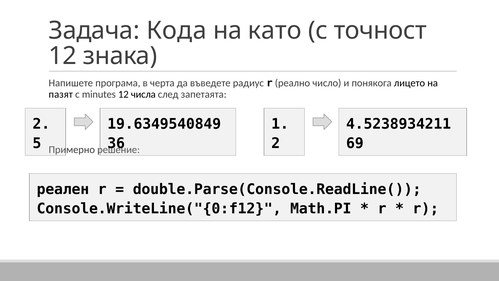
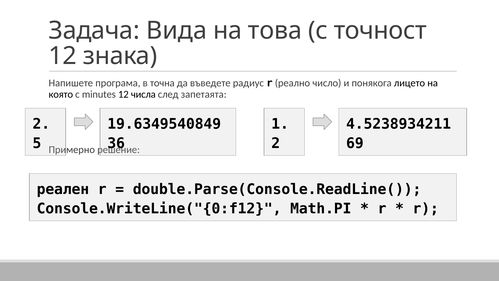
Кода: Кода -> Вида
като: като -> това
черта: черта -> точна
пазят: пазят -> която
